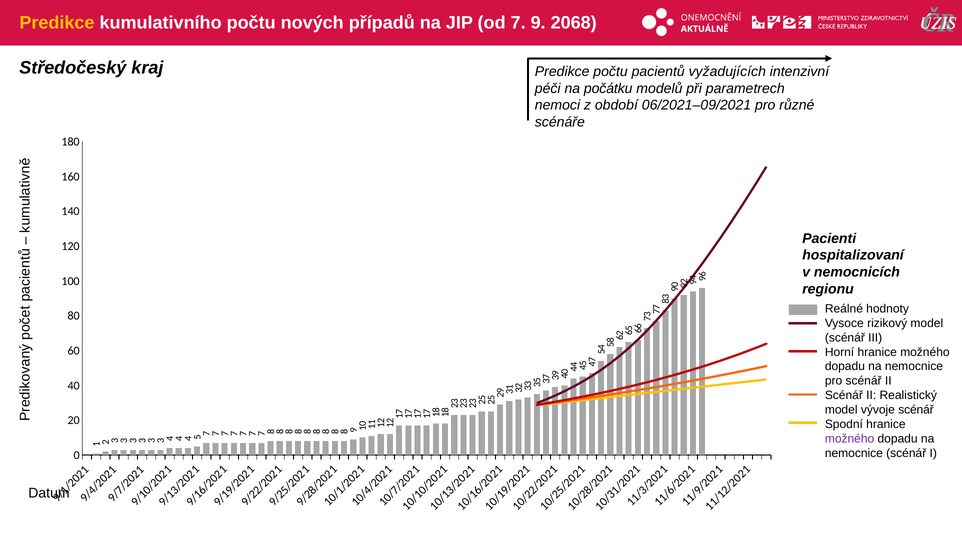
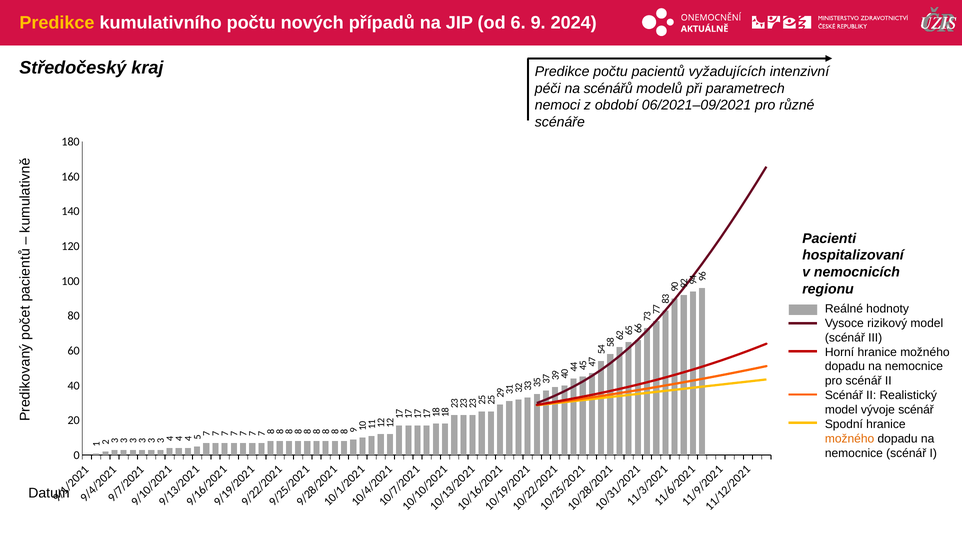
od 7: 7 -> 6
2068: 2068 -> 2024
počátku: počátku -> scénářů
možného at (850, 439) colour: purple -> orange
